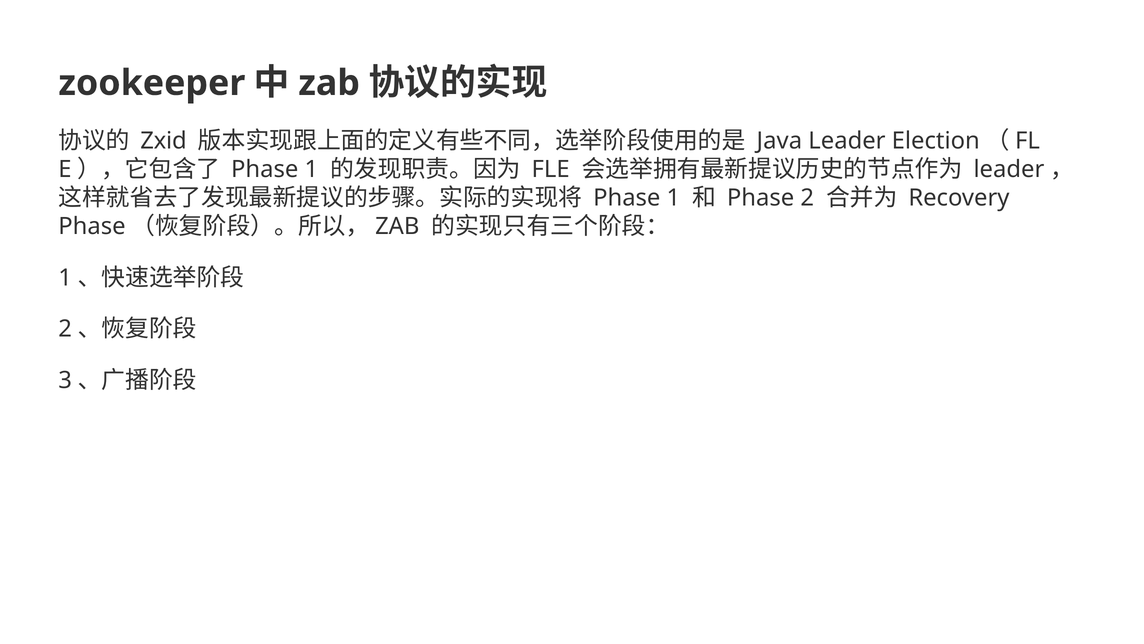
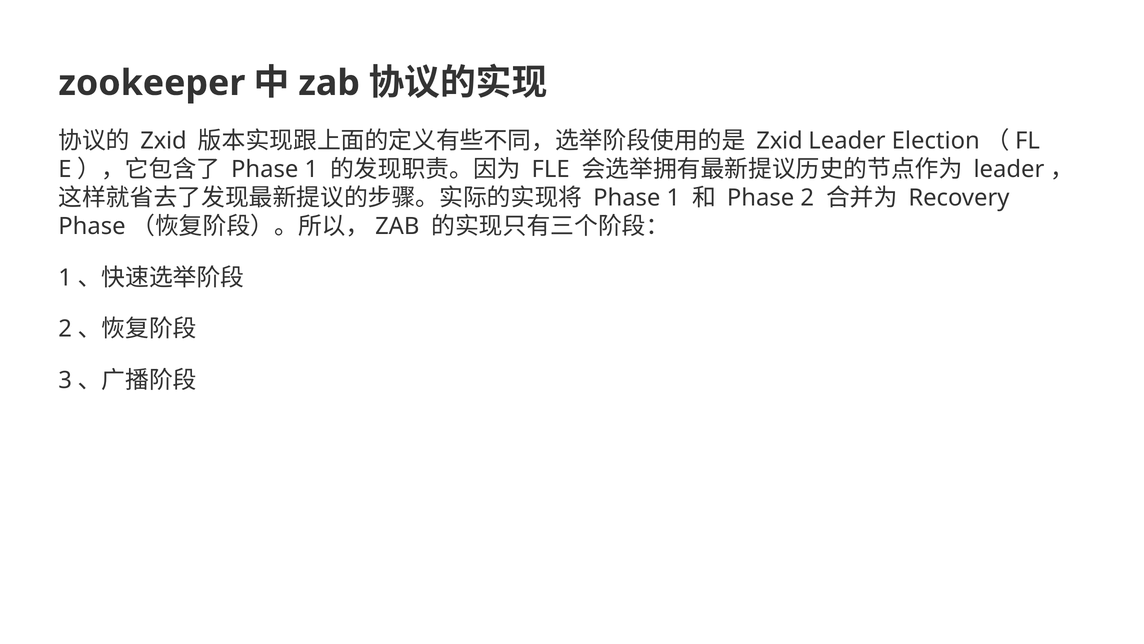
Java at (779, 141): Java -> Zxid
